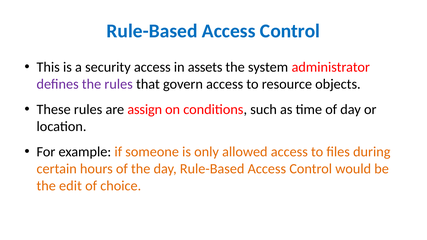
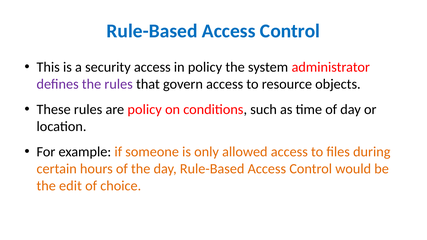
in assets: assets -> policy
are assign: assign -> policy
